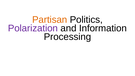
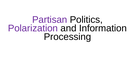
Partisan colour: orange -> purple
